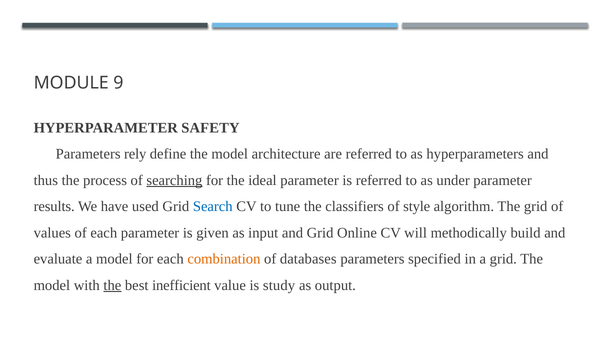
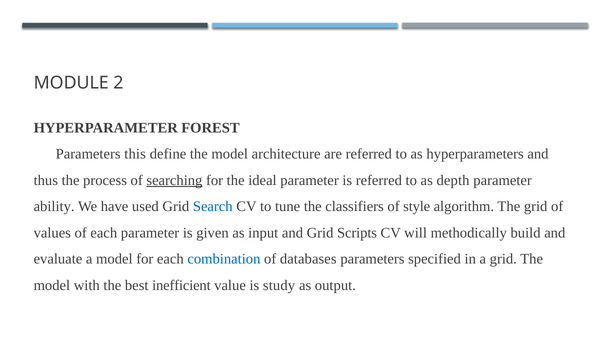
9: 9 -> 2
SAFETY: SAFETY -> FOREST
rely: rely -> this
under: under -> depth
results: results -> ability
Online: Online -> Scripts
combination colour: orange -> blue
the at (112, 286) underline: present -> none
